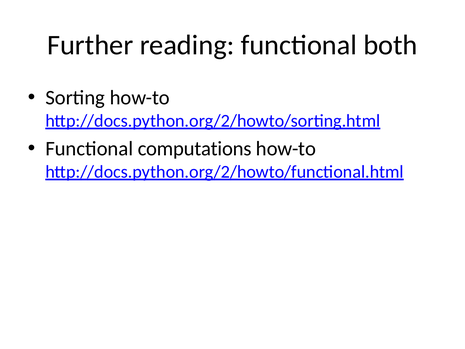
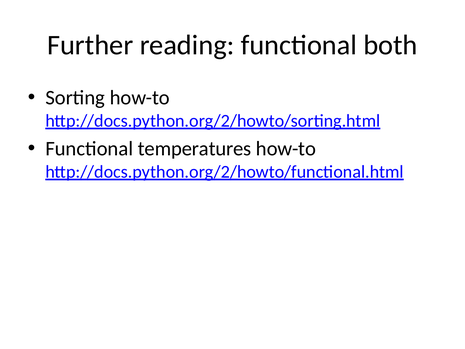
computations: computations -> temperatures
